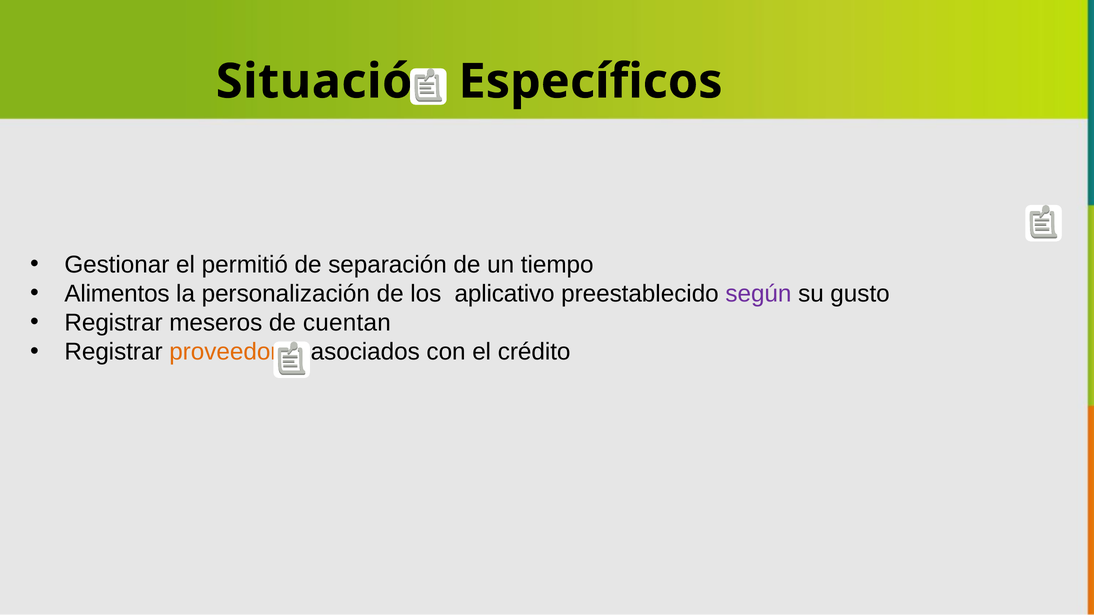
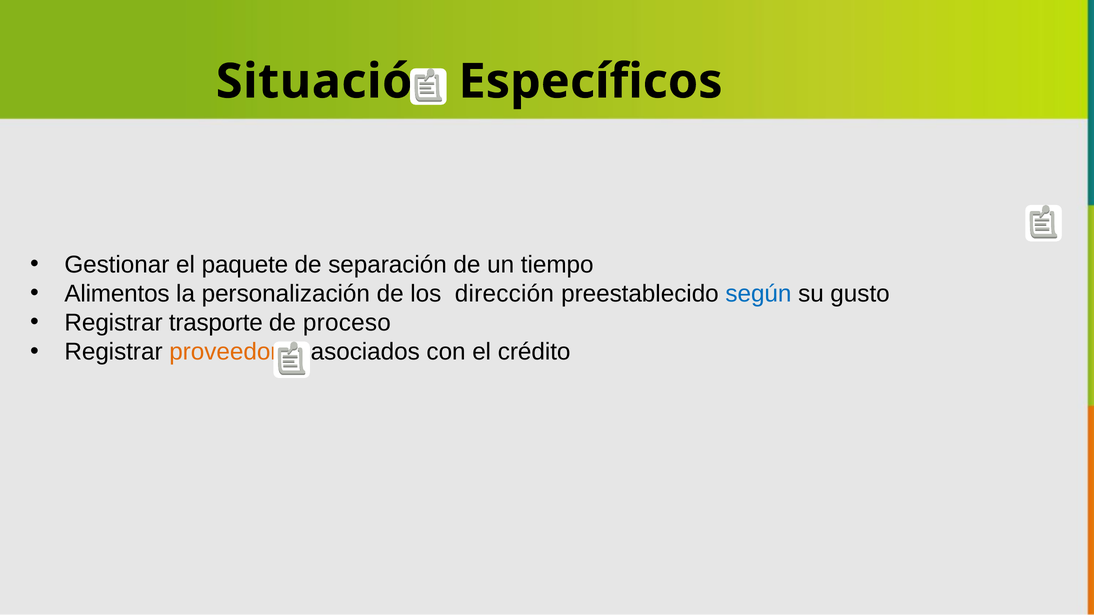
permitió: permitió -> paquete
aplicativo: aplicativo -> dirección
según colour: purple -> blue
meseros: meseros -> trasporte
cuentan: cuentan -> proceso
